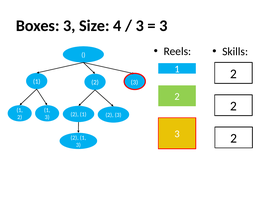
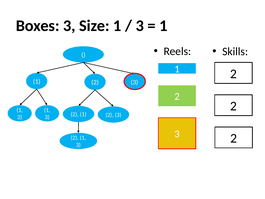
Size 4: 4 -> 1
3 at (163, 26): 3 -> 1
